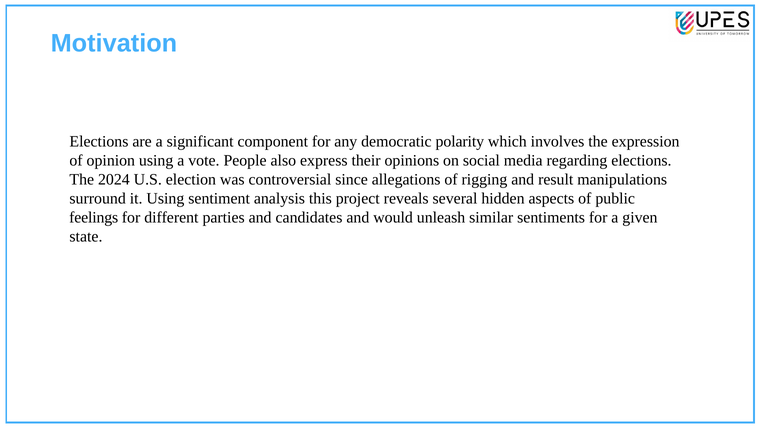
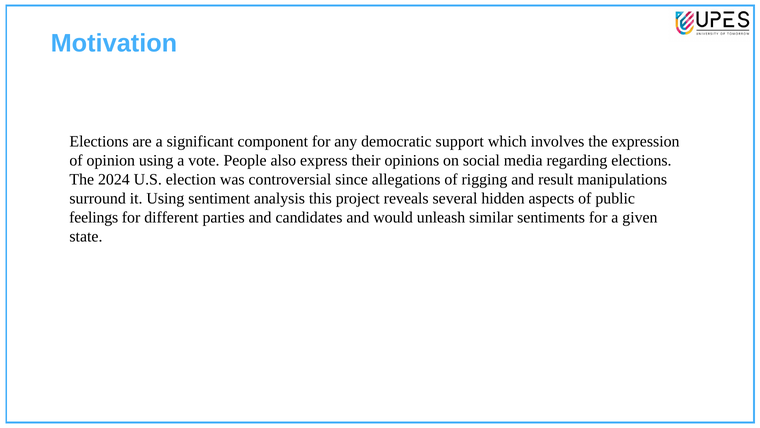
polarity: polarity -> support
